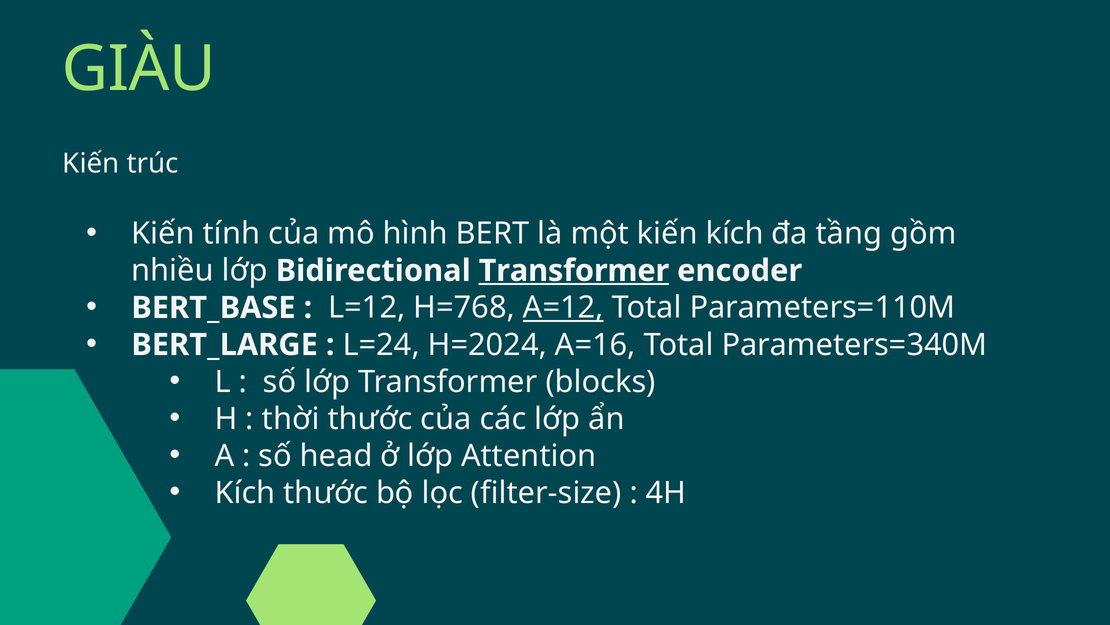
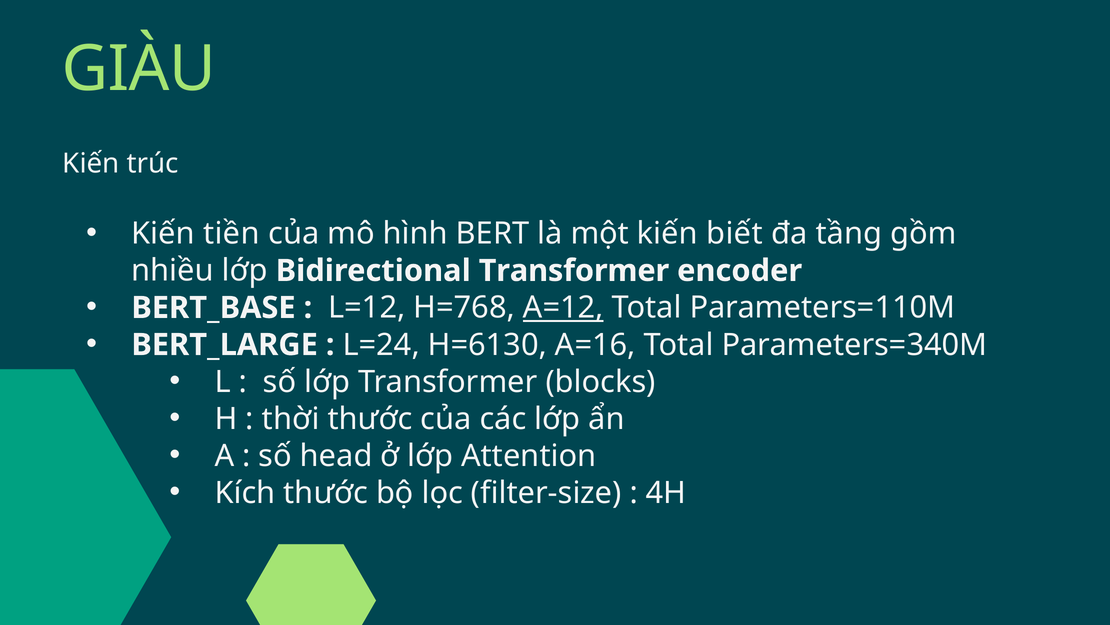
tính: tính -> tiền
kiến kích: kích -> biết
Transformer at (574, 270) underline: present -> none
H=2024: H=2024 -> H=6130
